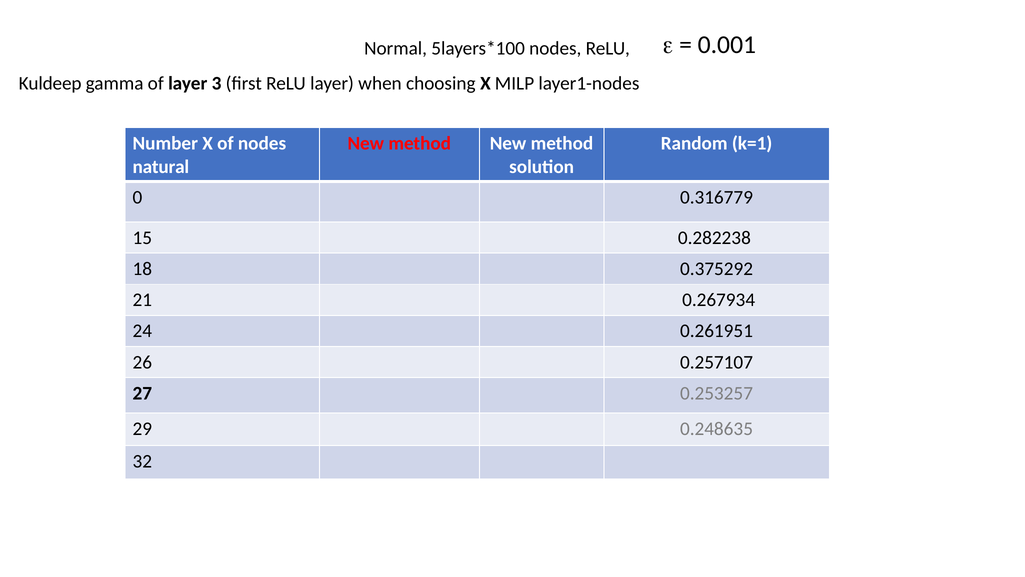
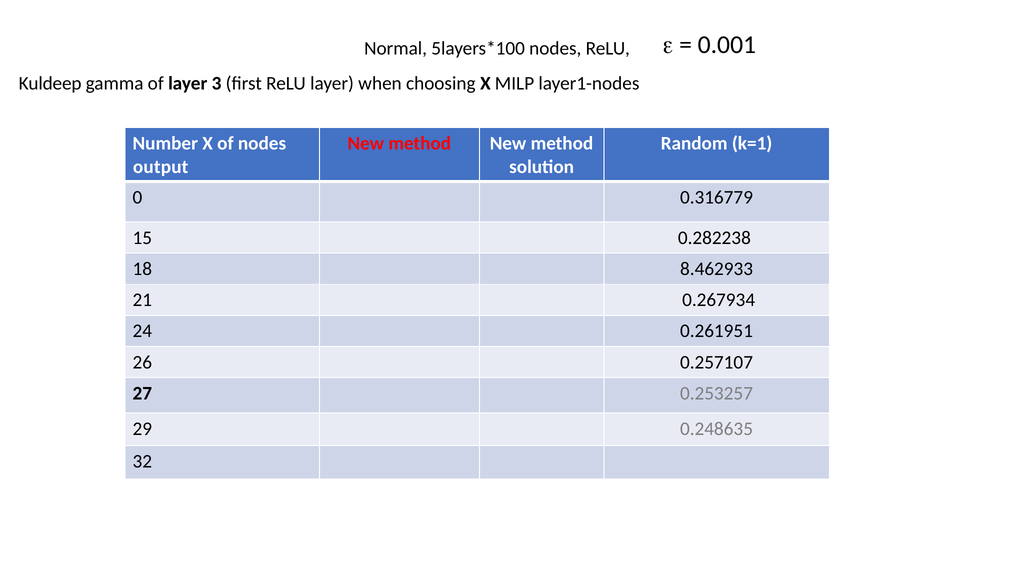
natural: natural -> output
0.375292: 0.375292 -> 8.462933
